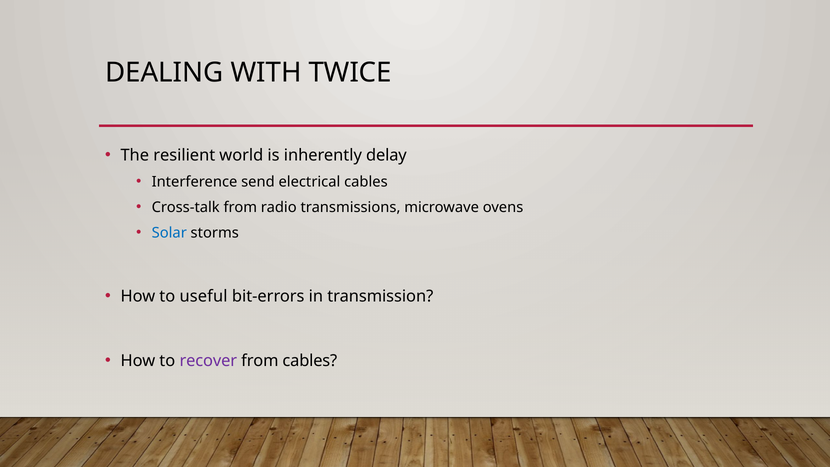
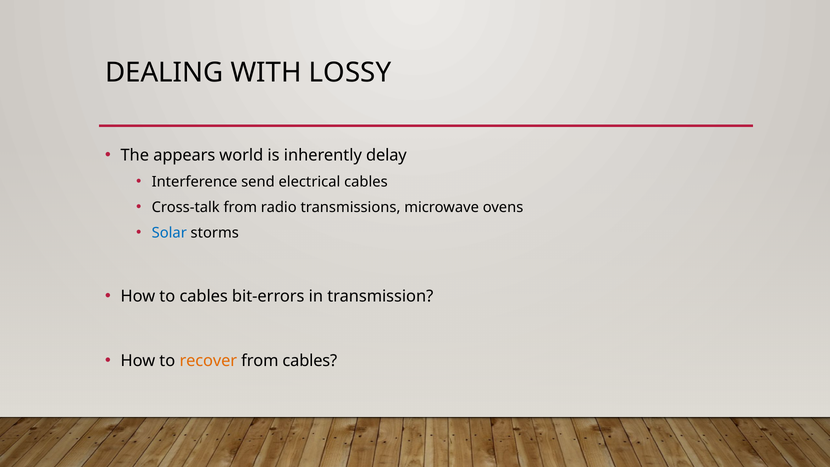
TWICE: TWICE -> LOSSY
resilient: resilient -> appears
to useful: useful -> cables
recover colour: purple -> orange
